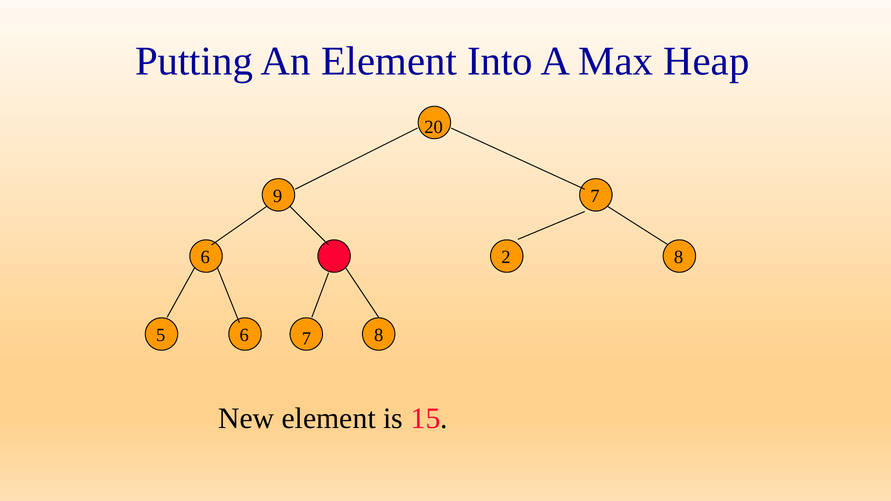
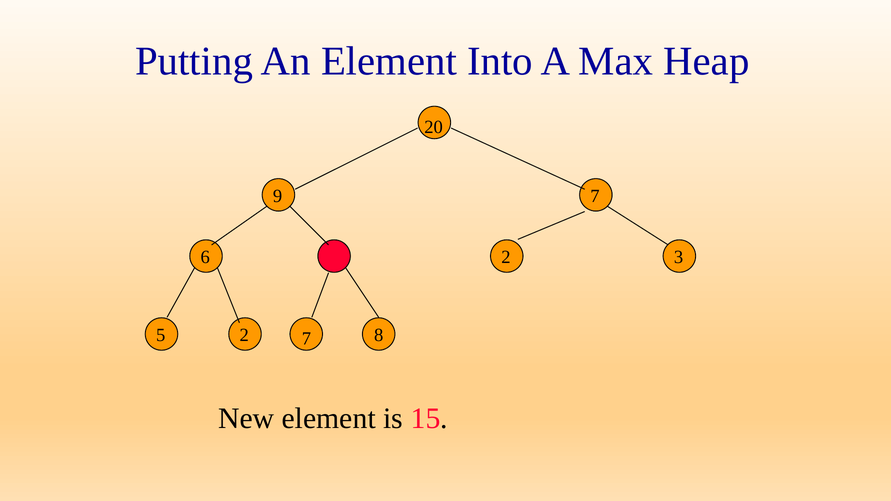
2 8: 8 -> 3
5 6: 6 -> 2
